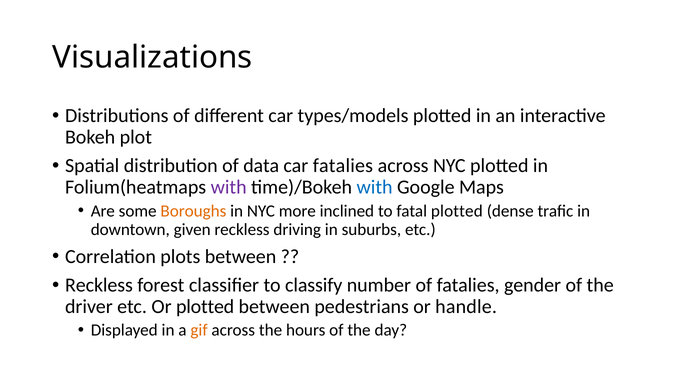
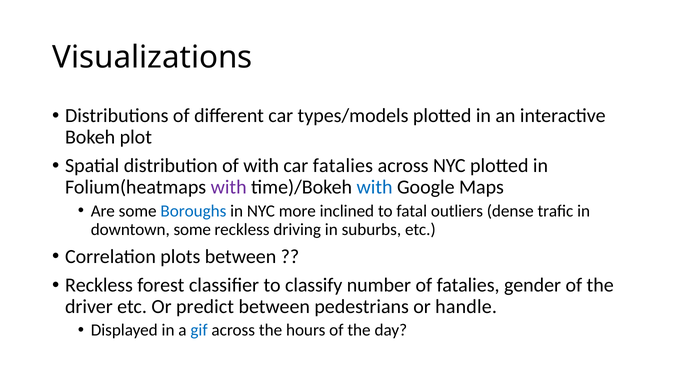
of data: data -> with
Boroughs colour: orange -> blue
fatal plotted: plotted -> outliers
downtown given: given -> some
Or plotted: plotted -> predict
gif colour: orange -> blue
